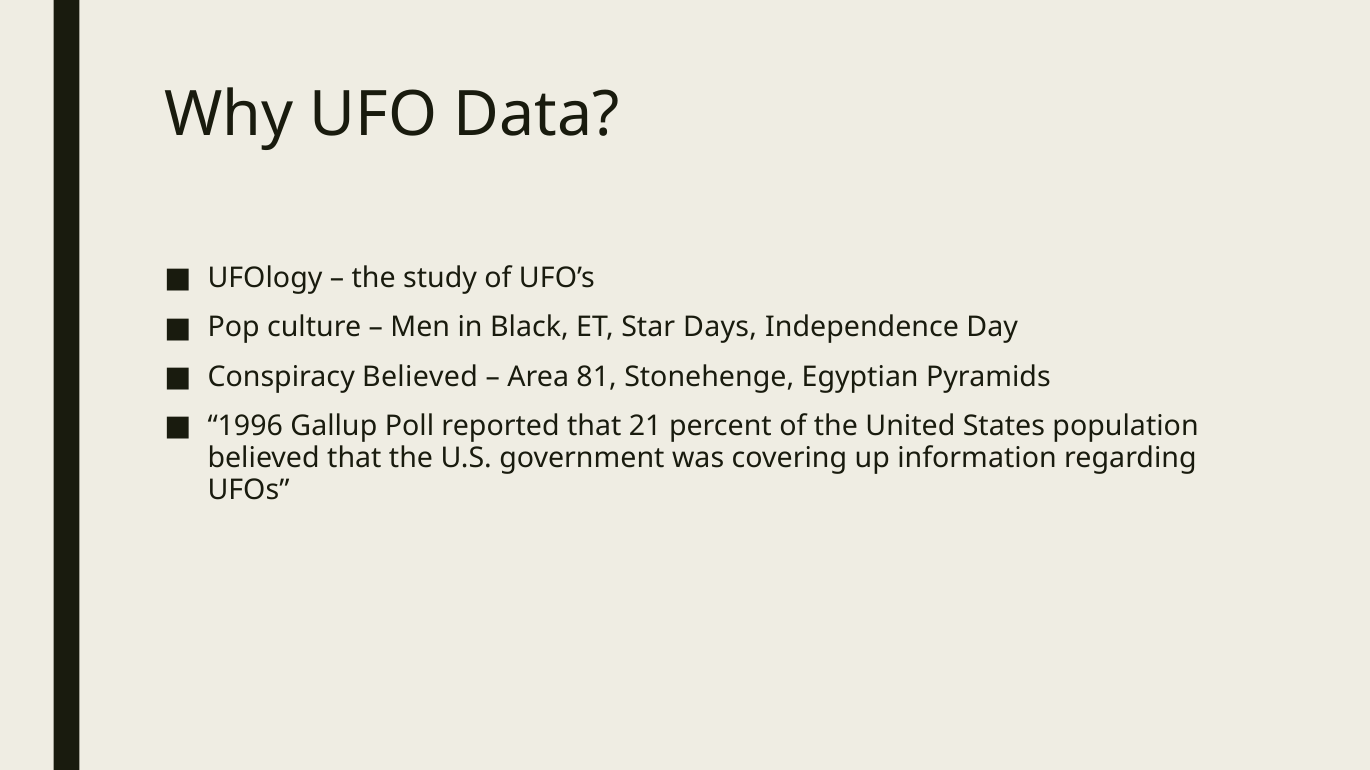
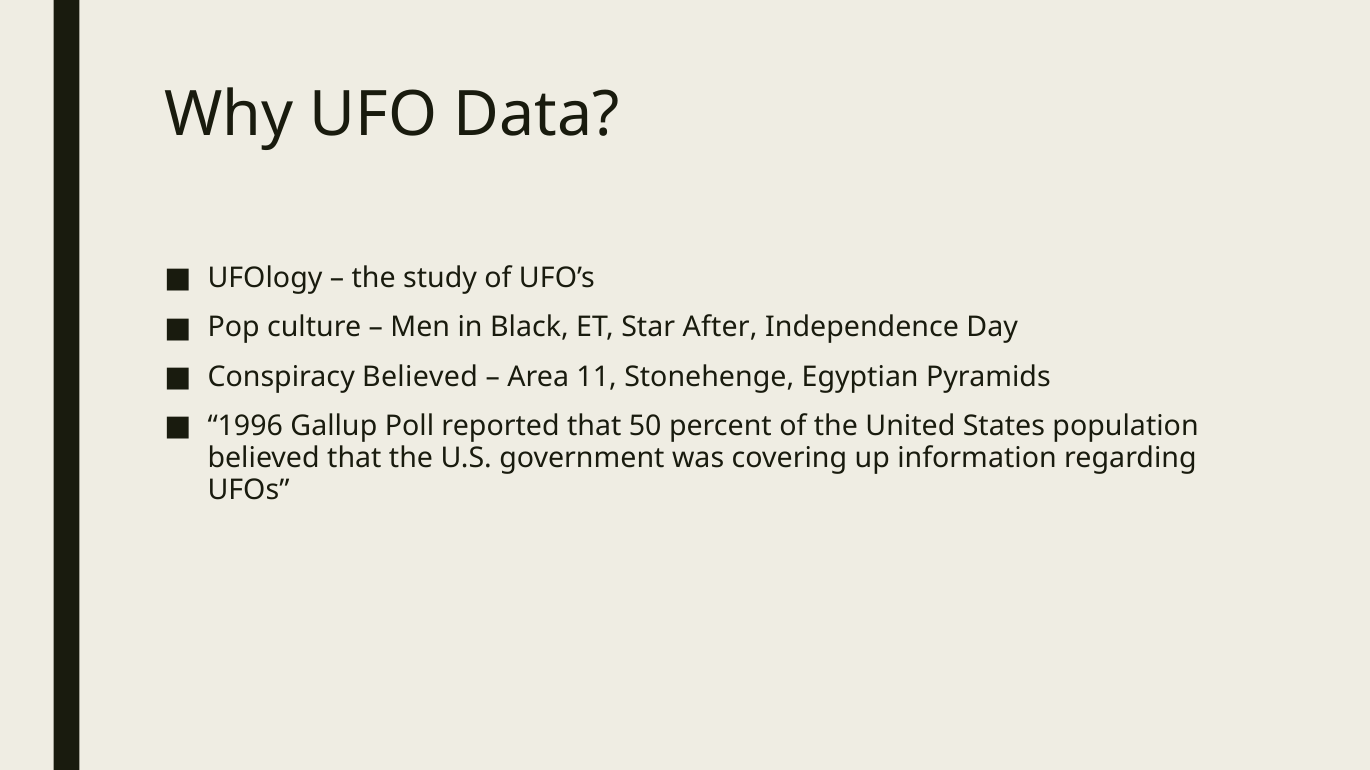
Days: Days -> After
81: 81 -> 11
21: 21 -> 50
